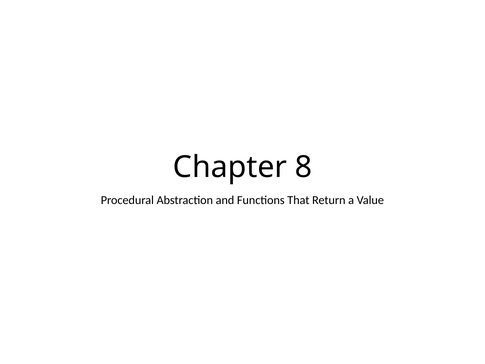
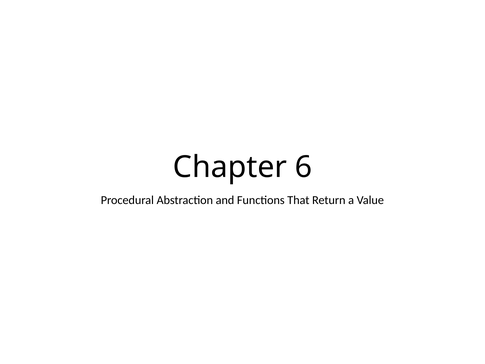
8: 8 -> 6
